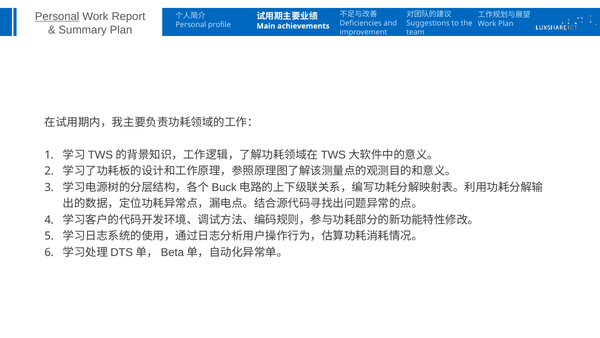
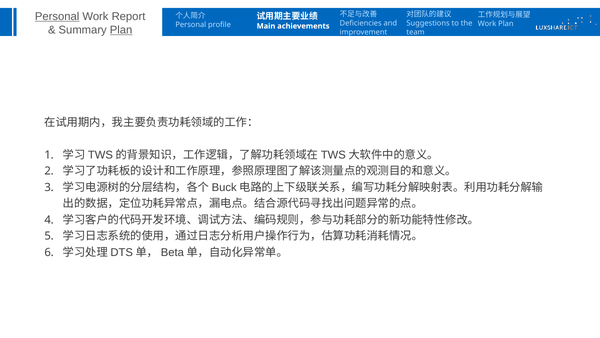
Plan at (121, 30) underline: none -> present
